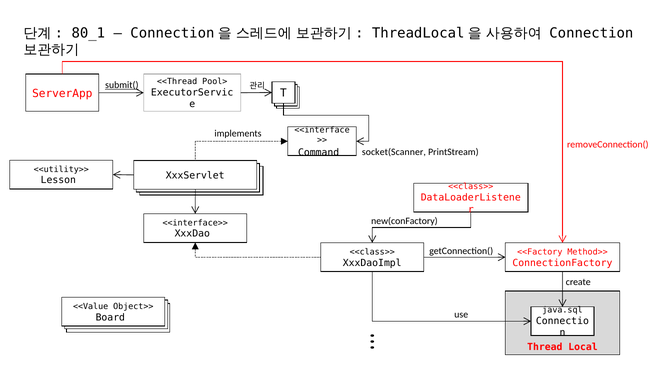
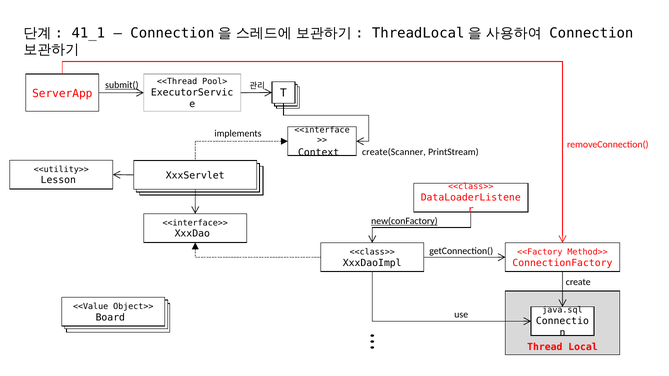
80_1: 80_1 -> 41_1
socket(Scanner: socket(Scanner -> create(Scanner
Command: Command -> Context
new(conFactory underline: none -> present
